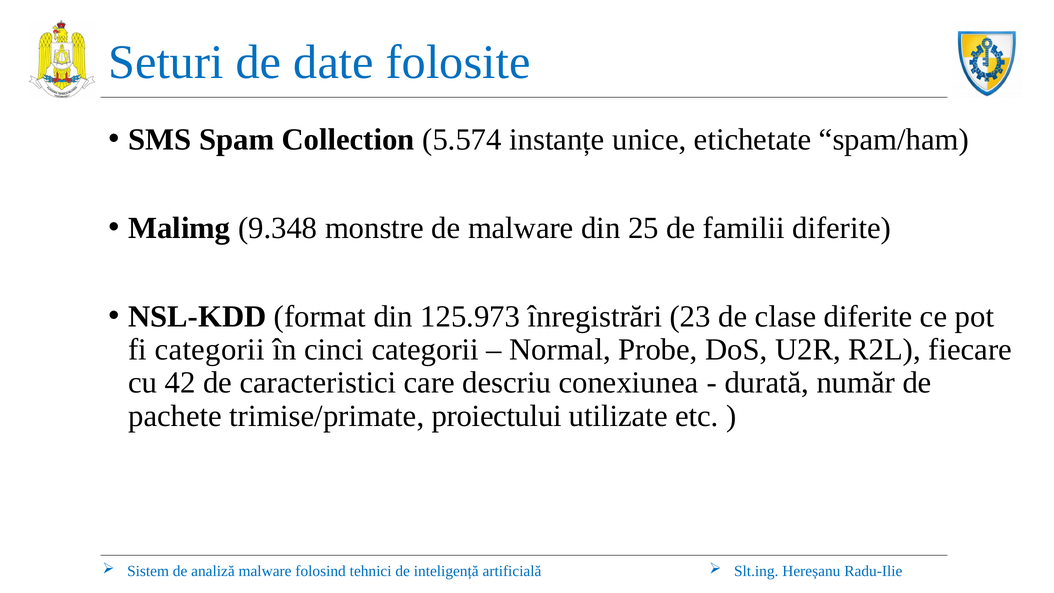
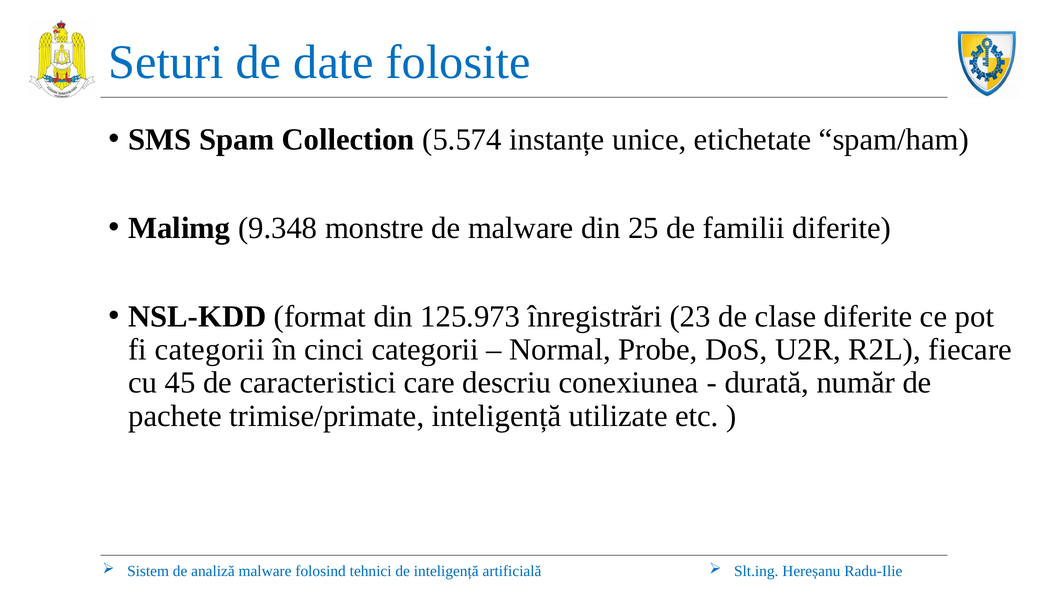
42: 42 -> 45
trimise/primate proiectului: proiectului -> inteligență
